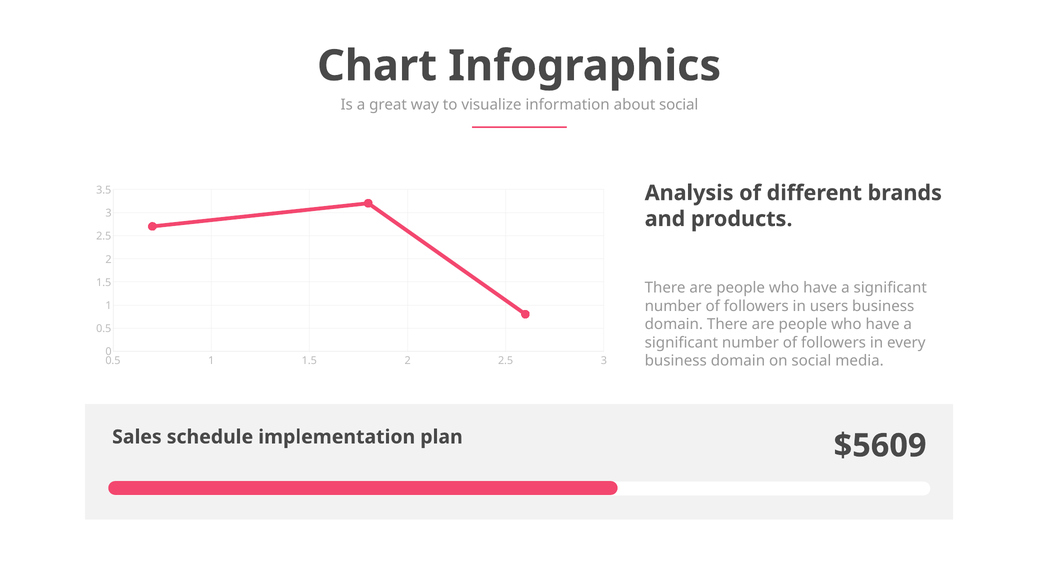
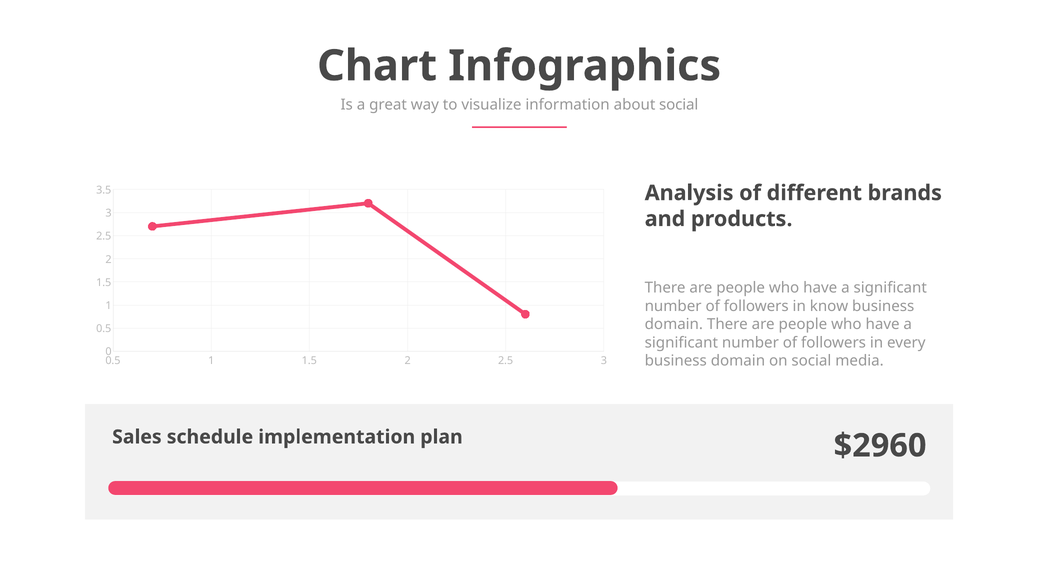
users: users -> know
$5609: $5609 -> $2960
